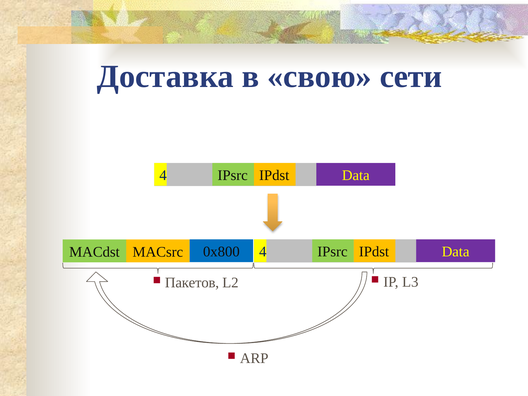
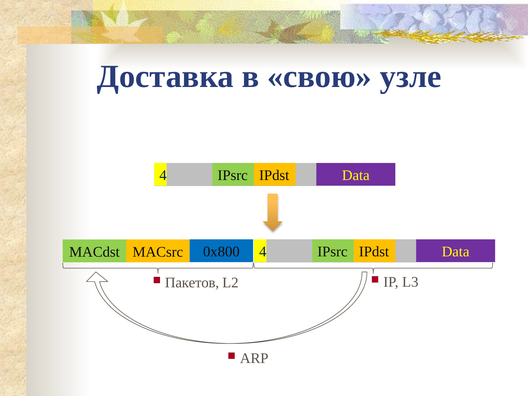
сети: сети -> узле
